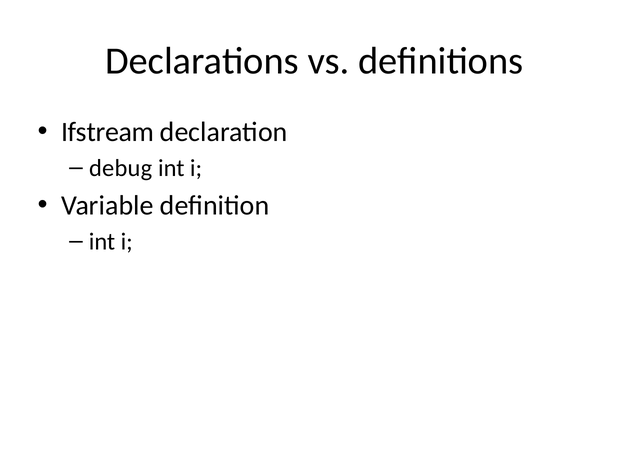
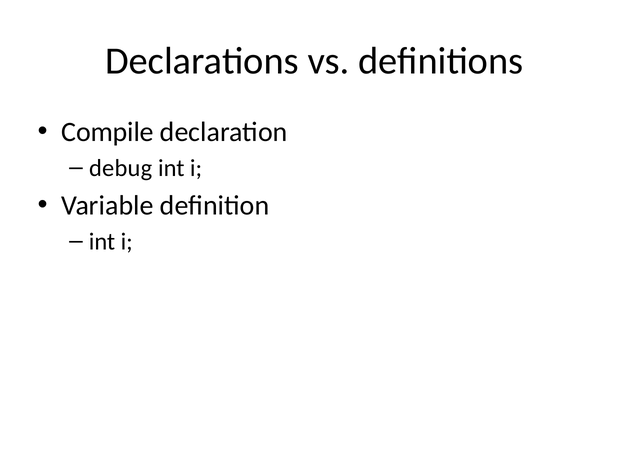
Ifstream: Ifstream -> Compile
